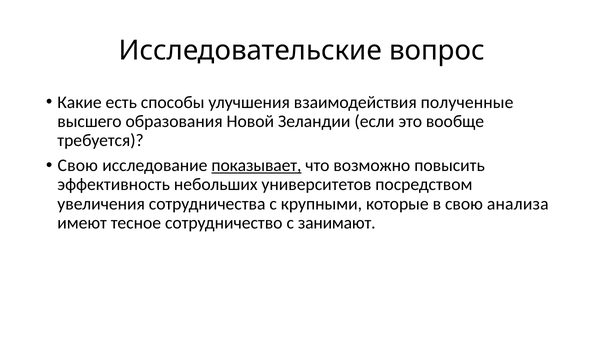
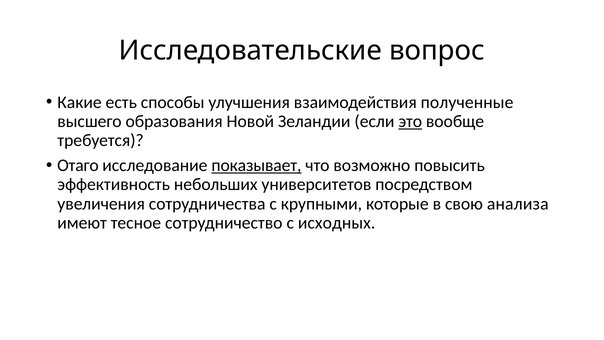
это underline: none -> present
Свою at (78, 166): Свою -> Отаго
занимают: занимают -> исходных
